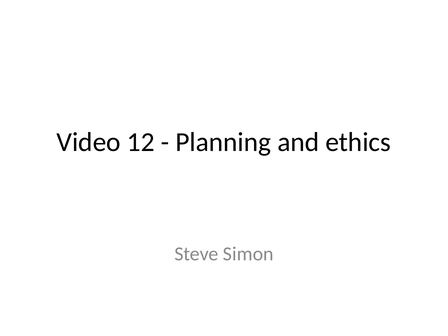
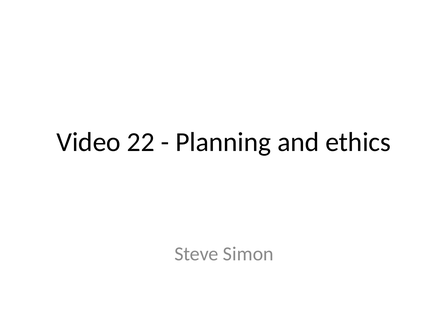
12: 12 -> 22
